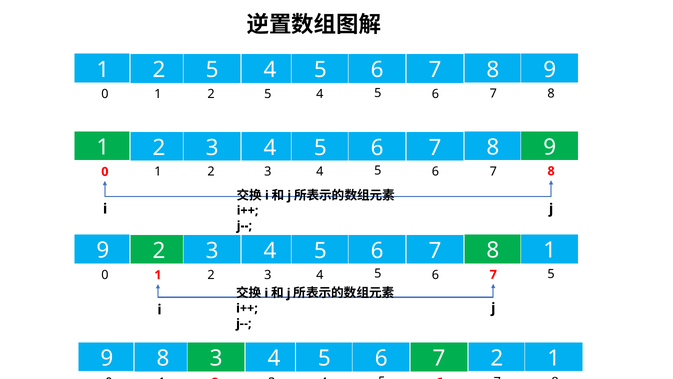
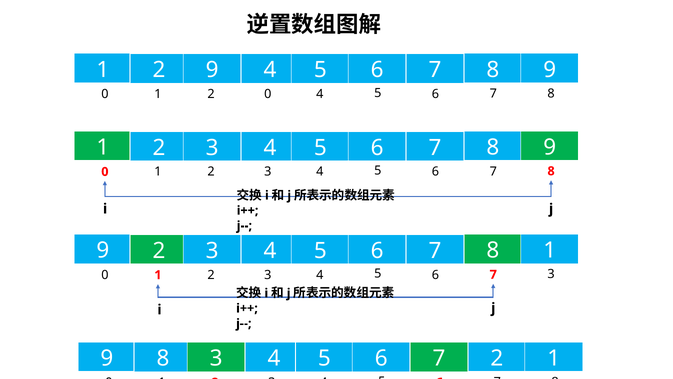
5 at (212, 70): 5 -> 9
0 1 2 5: 5 -> 0
7 5: 5 -> 3
